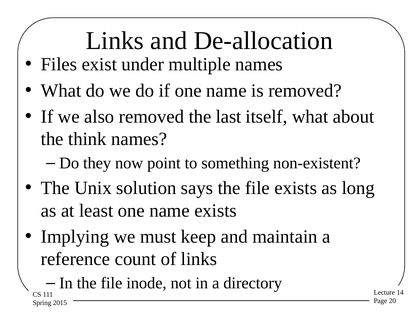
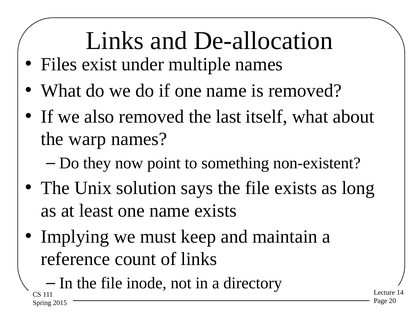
think: think -> warp
